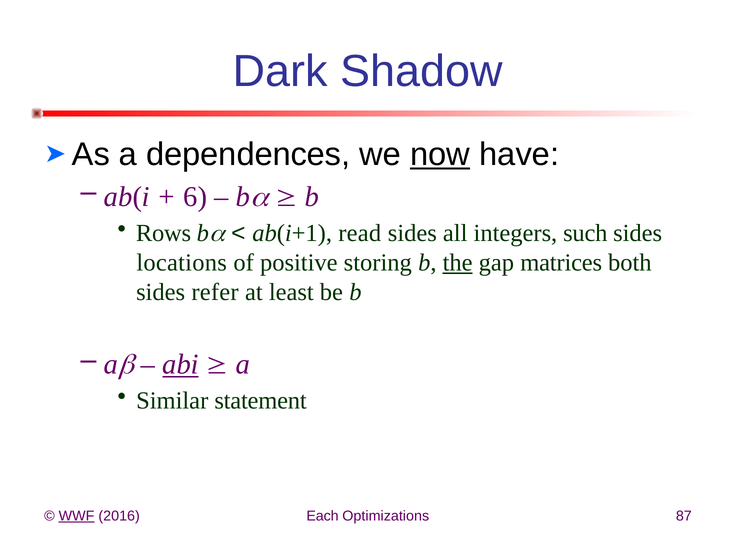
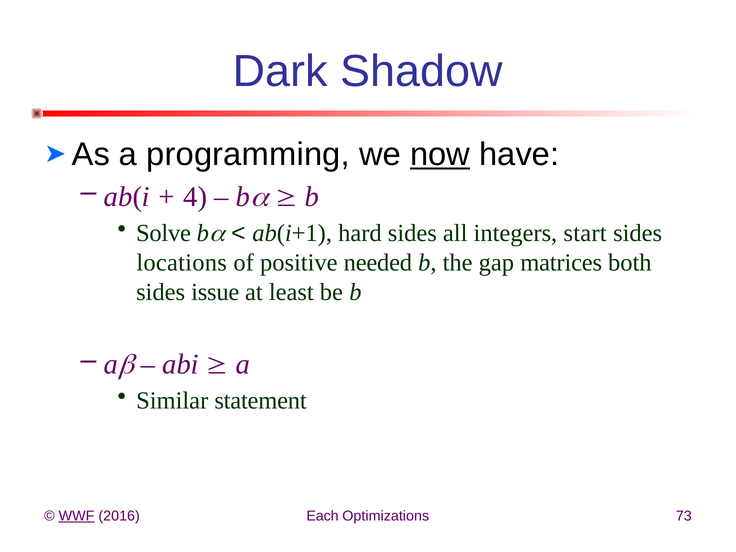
dependences: dependences -> programming
6: 6 -> 4
Rows: Rows -> Solve
read: read -> hard
such: such -> start
storing: storing -> needed
the underline: present -> none
refer: refer -> issue
abi underline: present -> none
87: 87 -> 73
